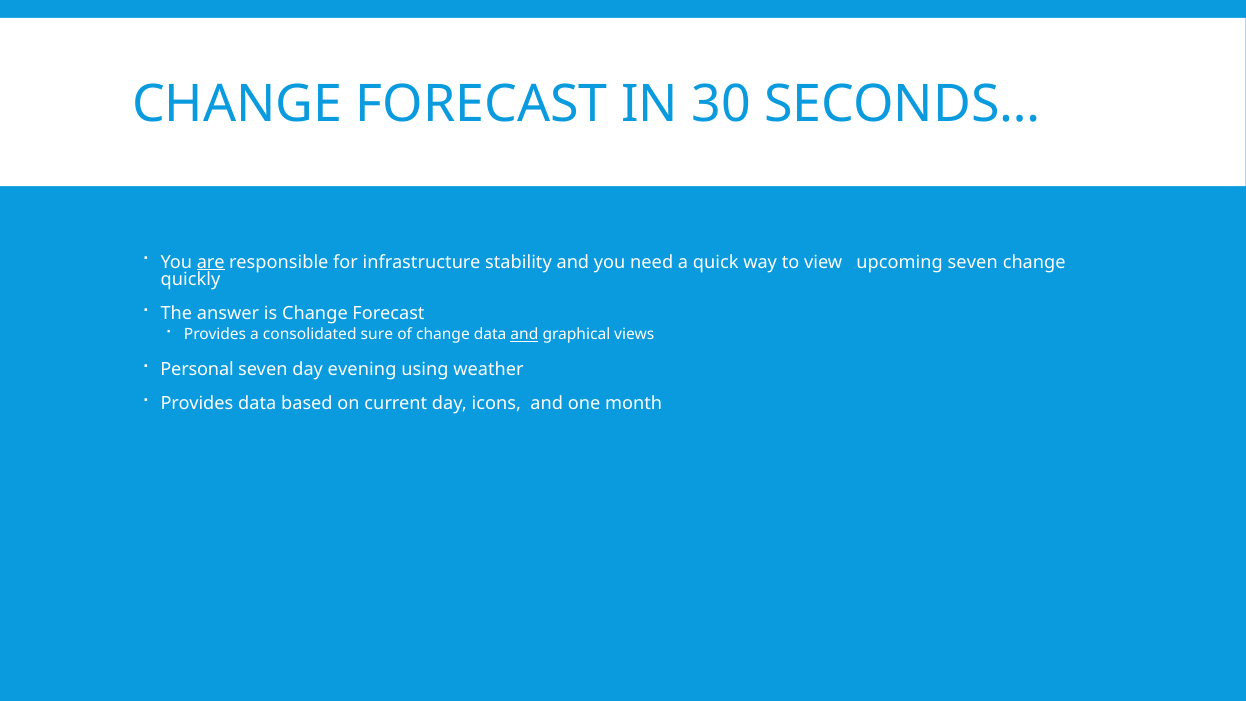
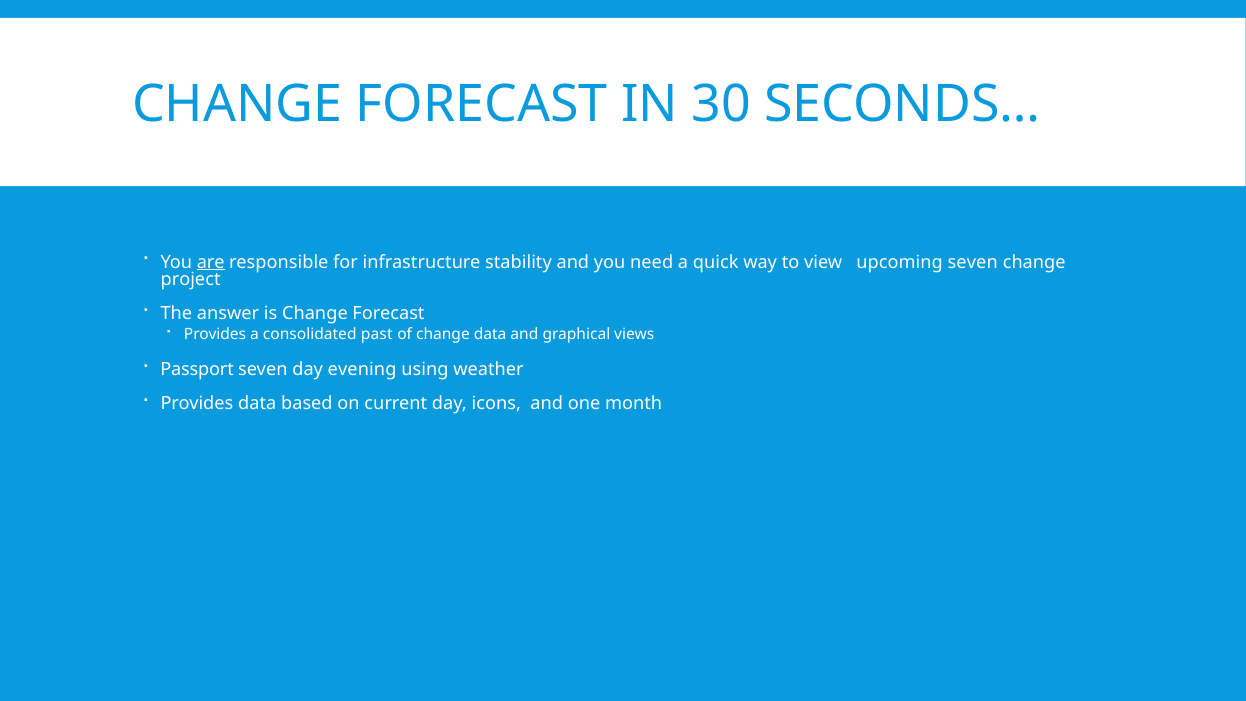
quickly: quickly -> project
sure: sure -> past
and at (524, 335) underline: present -> none
Personal: Personal -> Passport
